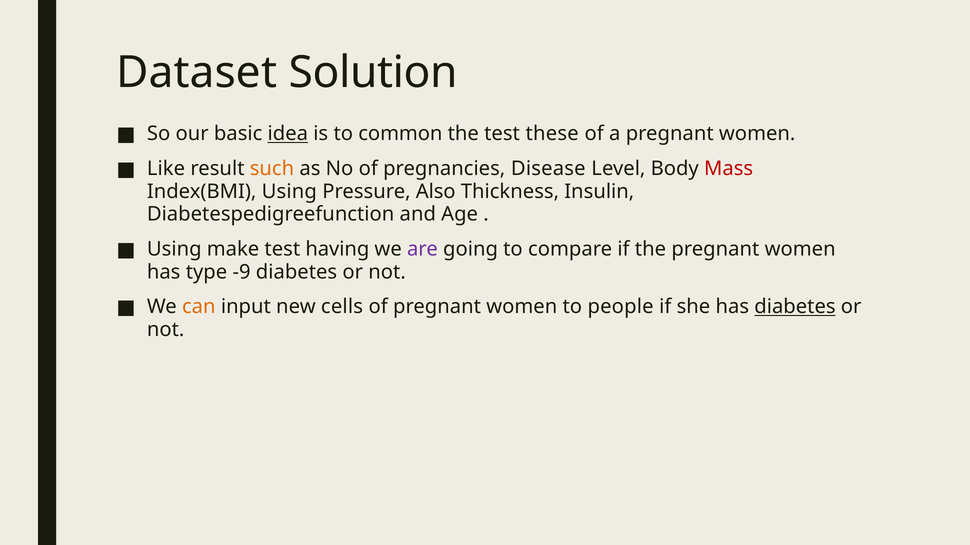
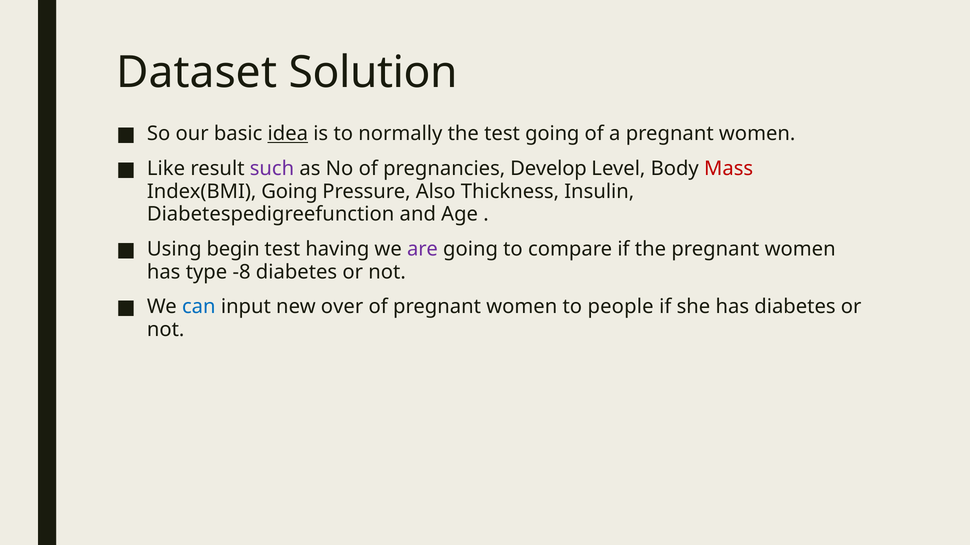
common: common -> normally
test these: these -> going
such colour: orange -> purple
Disease: Disease -> Develop
Index(BMI Using: Using -> Going
make: make -> begin
-9: -9 -> -8
can colour: orange -> blue
cells: cells -> over
diabetes at (795, 307) underline: present -> none
